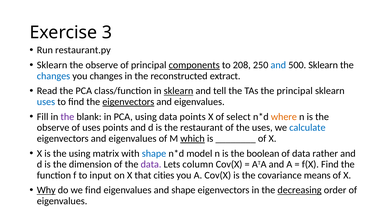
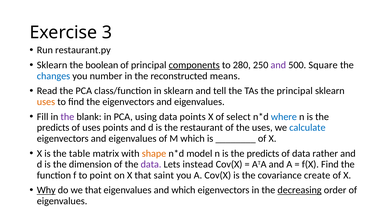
observe at (102, 65): observe -> boolean
208: 208 -> 280
and at (278, 65) colour: blue -> purple
500 Sklearn: Sklearn -> Square
you changes: changes -> number
extract: extract -> means
sklearn at (179, 91) underline: present -> none
uses at (46, 102) colour: blue -> orange
eigenvectors at (128, 102) underline: present -> none
where colour: orange -> blue
observe at (53, 128): observe -> predicts
which at (193, 139) underline: present -> none
the using: using -> table
shape at (154, 154) colour: blue -> orange
boolean at (263, 154): boolean -> predicts
column: column -> instead
input: input -> point
cities: cities -> saint
means: means -> create
we find: find -> that
and shape: shape -> which
